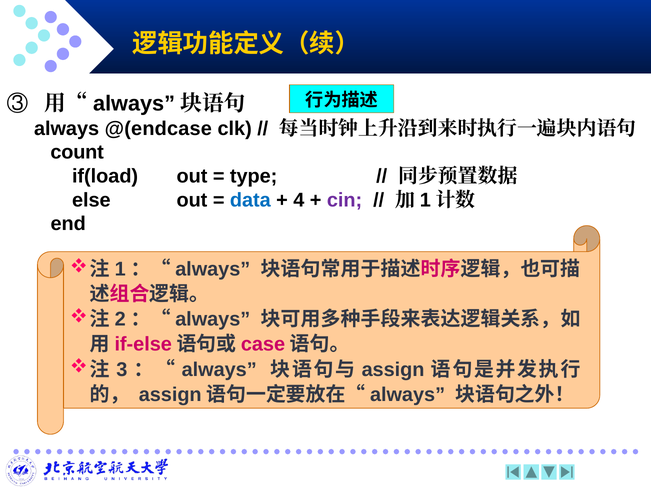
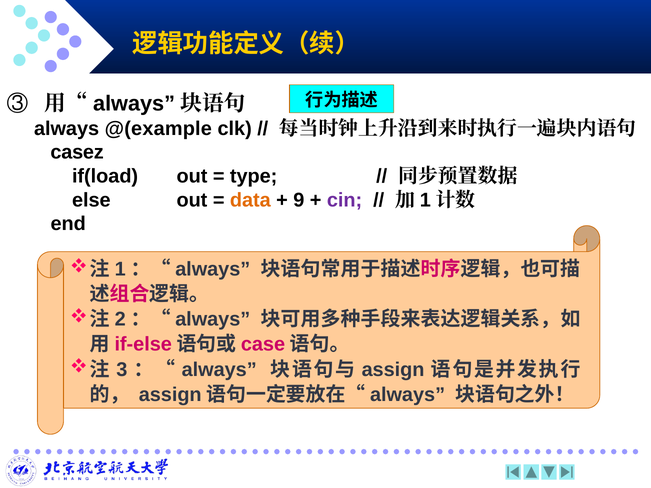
@(endcase: @(endcase -> @(example
count: count -> casez
data colour: blue -> orange
4: 4 -> 9
